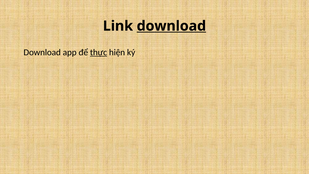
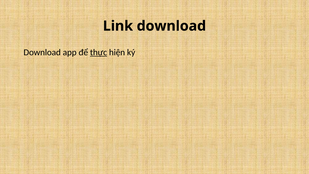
download at (171, 26) underline: present -> none
